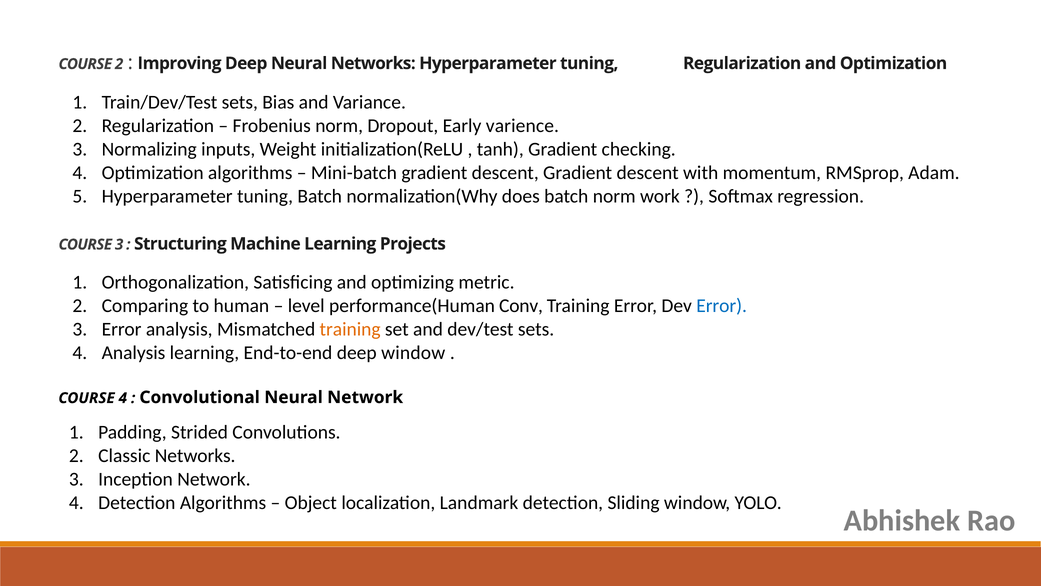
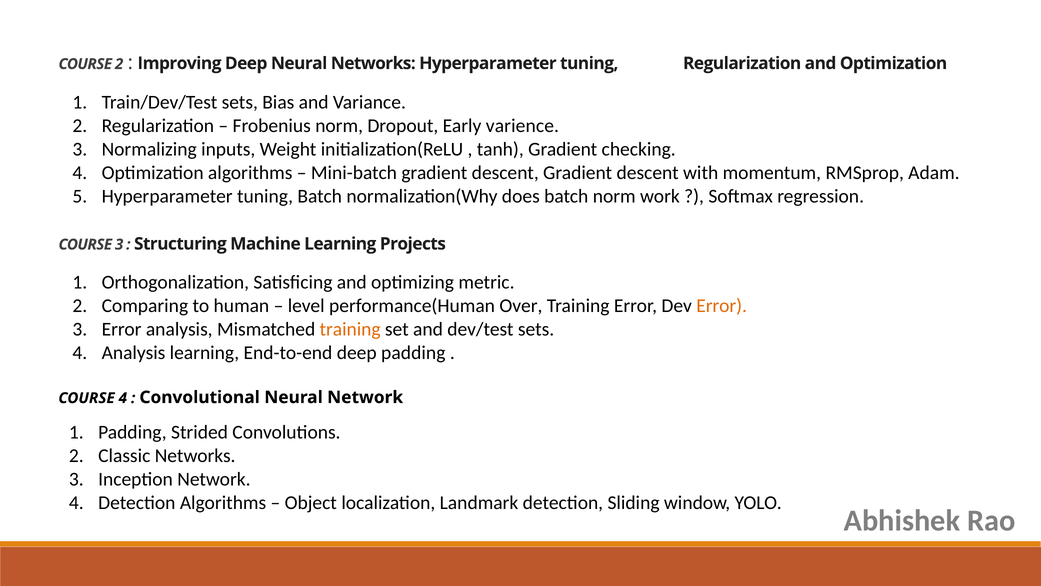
Conv: Conv -> Over
Error at (722, 305) colour: blue -> orange
deep window: window -> padding
